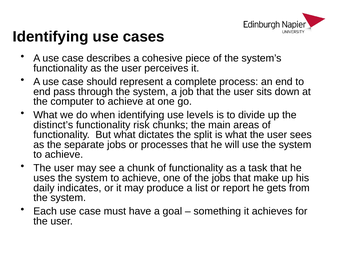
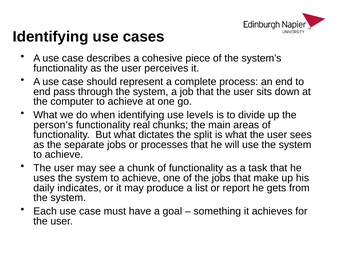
distinct’s: distinct’s -> person’s
risk: risk -> real
